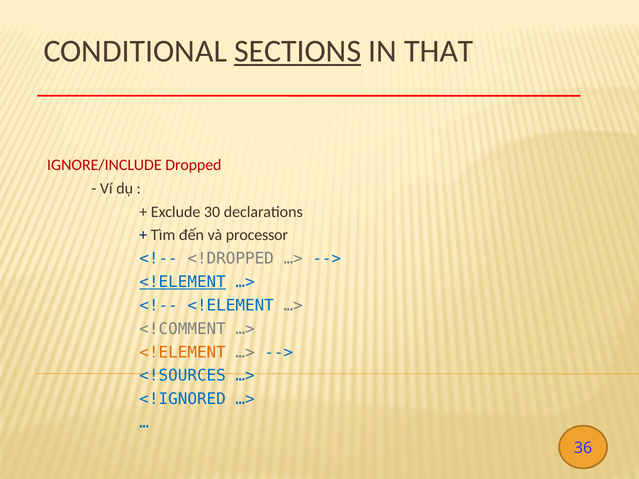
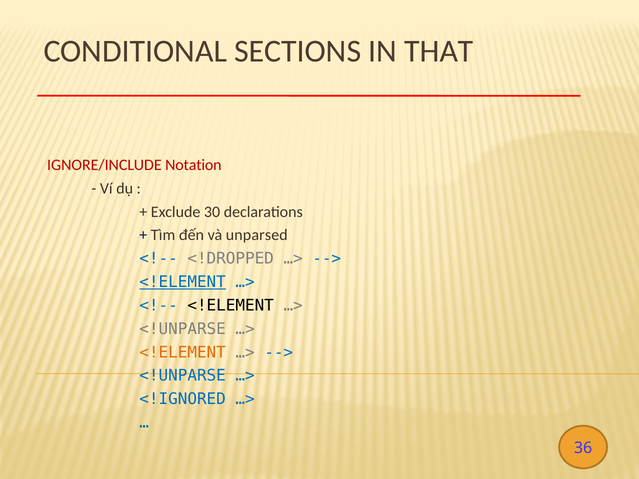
SECTIONS underline: present -> none
Dropped: Dropped -> Notation
processor: processor -> unparsed
<!ELEMENT at (231, 306) colour: blue -> black
<!COMMENT at (183, 329): <!COMMENT -> <!UNPARSE
<!SOURCES at (183, 376): <!SOURCES -> <!UNPARSE
